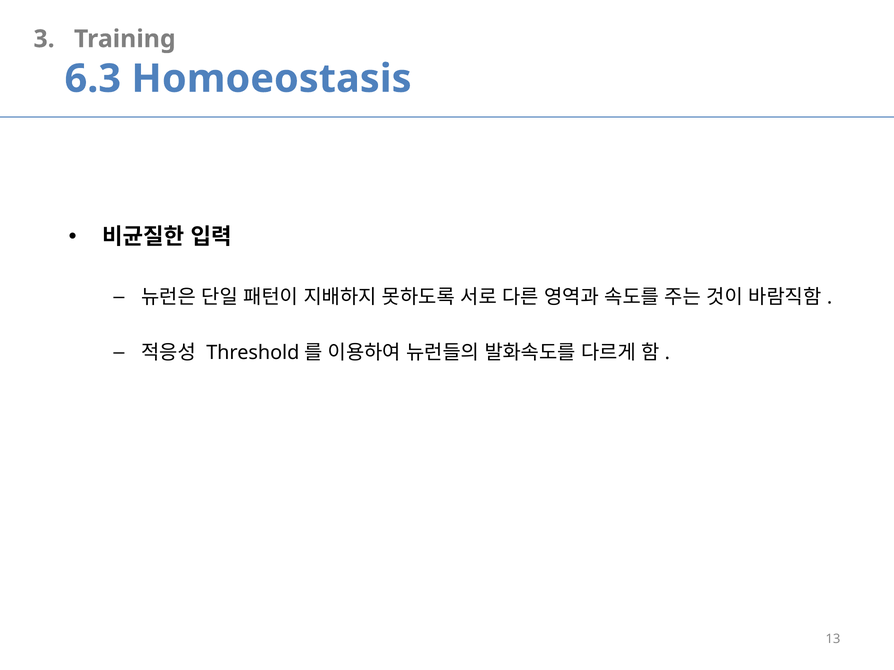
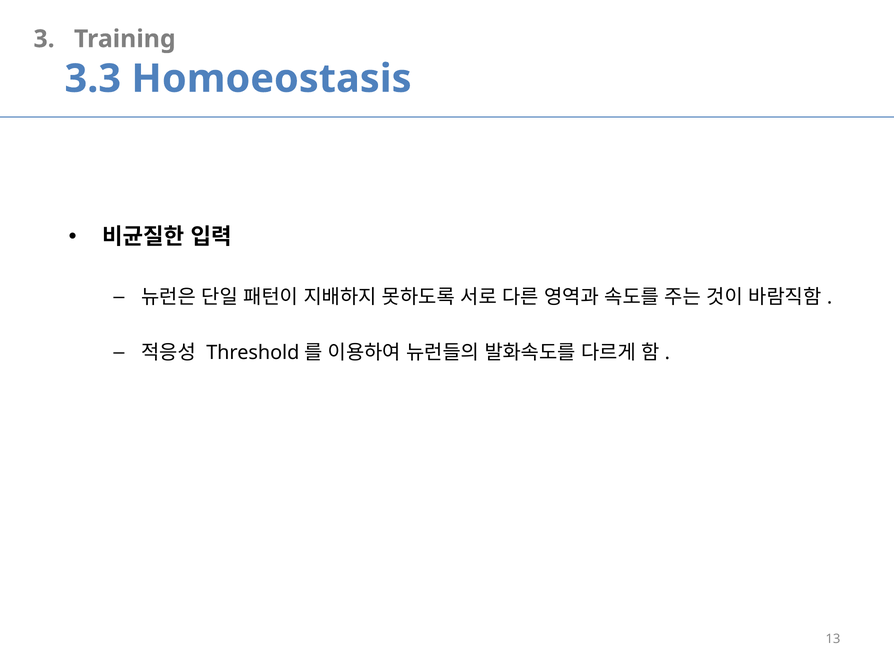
6.3: 6.3 -> 3.3
